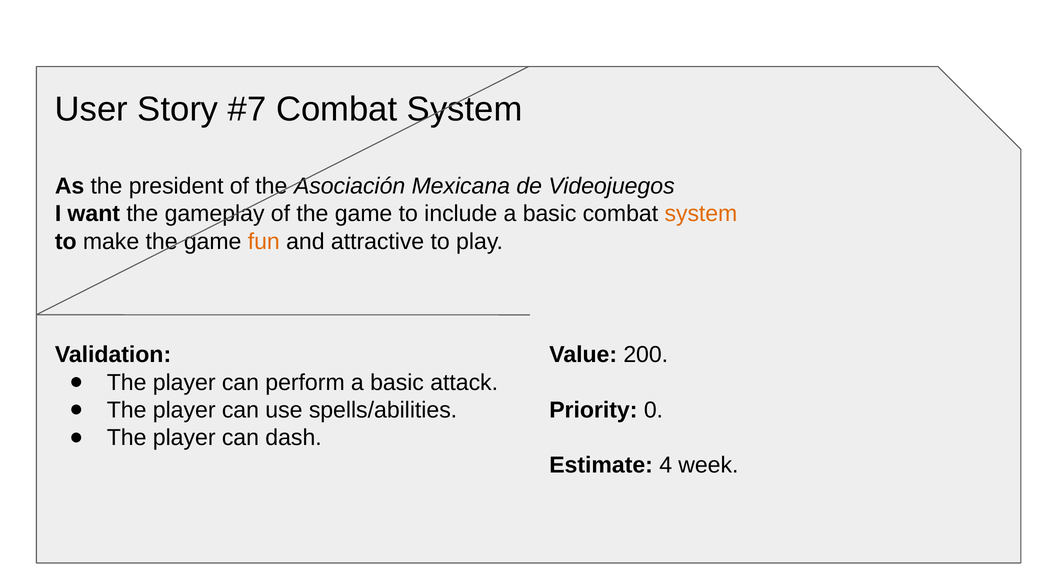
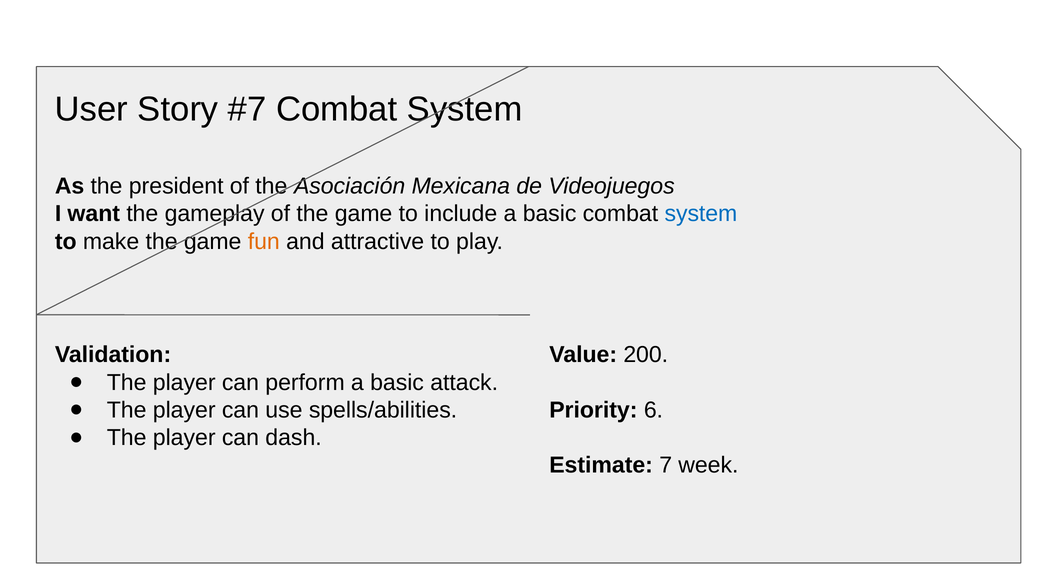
system at (701, 214) colour: orange -> blue
0: 0 -> 6
4: 4 -> 7
